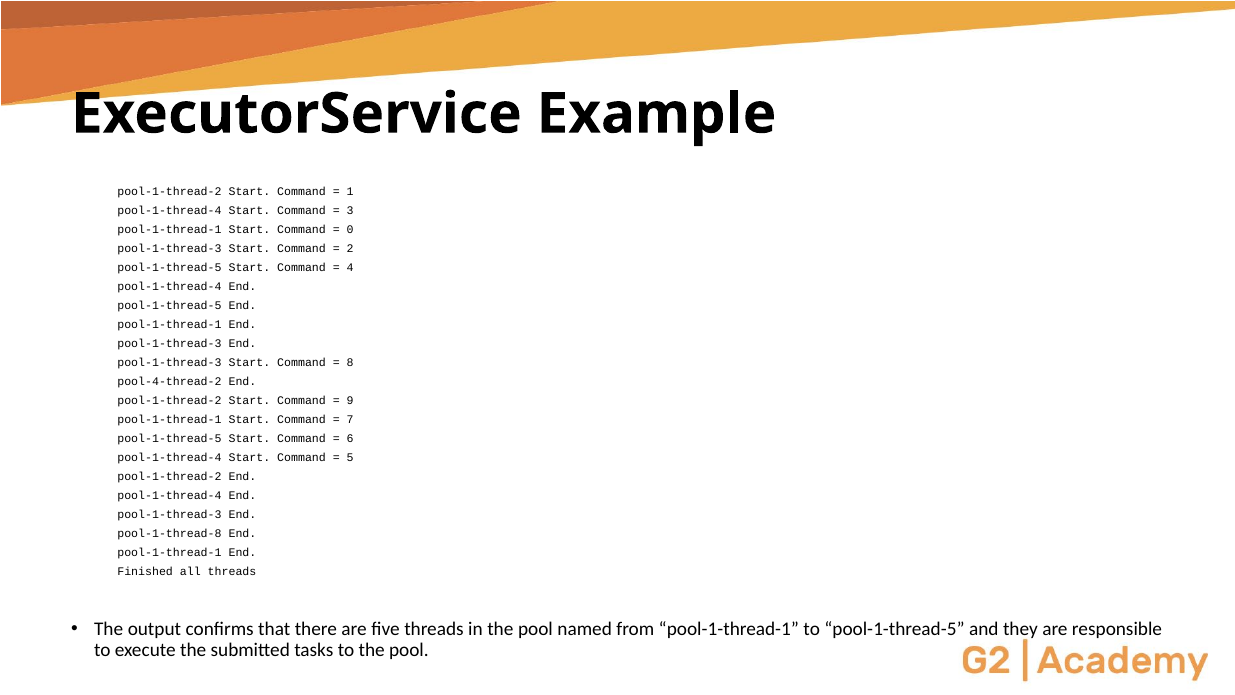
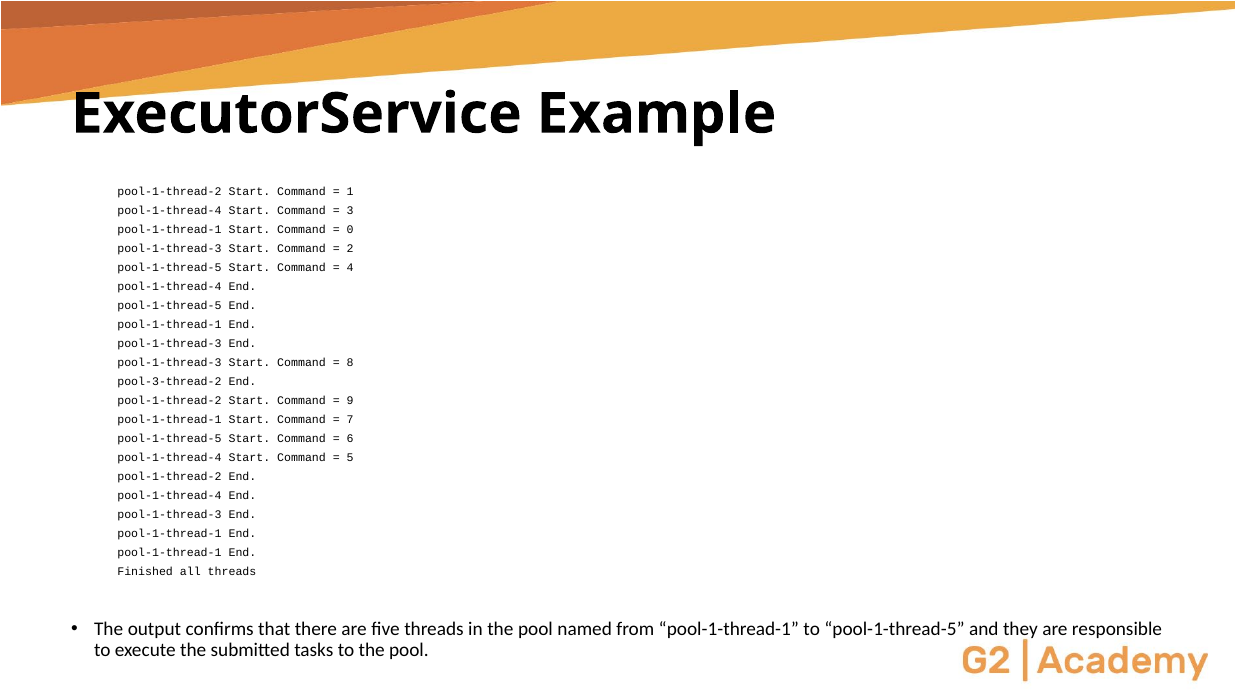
pool-4-thread-2: pool-4-thread-2 -> pool-3-thread-2
pool-1-thread-8 at (169, 533): pool-1-thread-8 -> pool-1-thread-1
